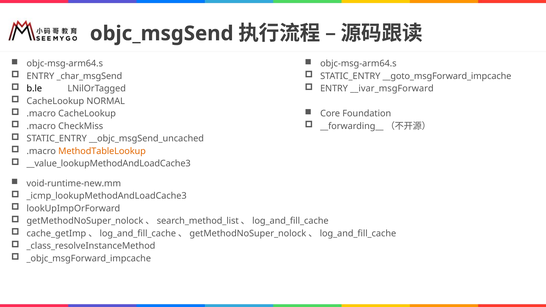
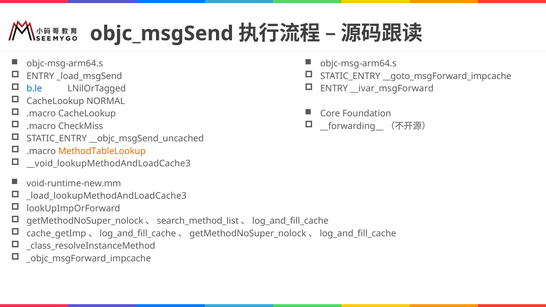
_char_msgSend: _char_msgSend -> _load_msgSend
b.le colour: black -> blue
__value_lookupMethodAndLoadCache3: __value_lookupMethodAndLoadCache3 -> __void_lookupMethodAndLoadCache3
_icmp_lookupMethodAndLoadCache3: _icmp_lookupMethodAndLoadCache3 -> _load_lookupMethodAndLoadCache3
